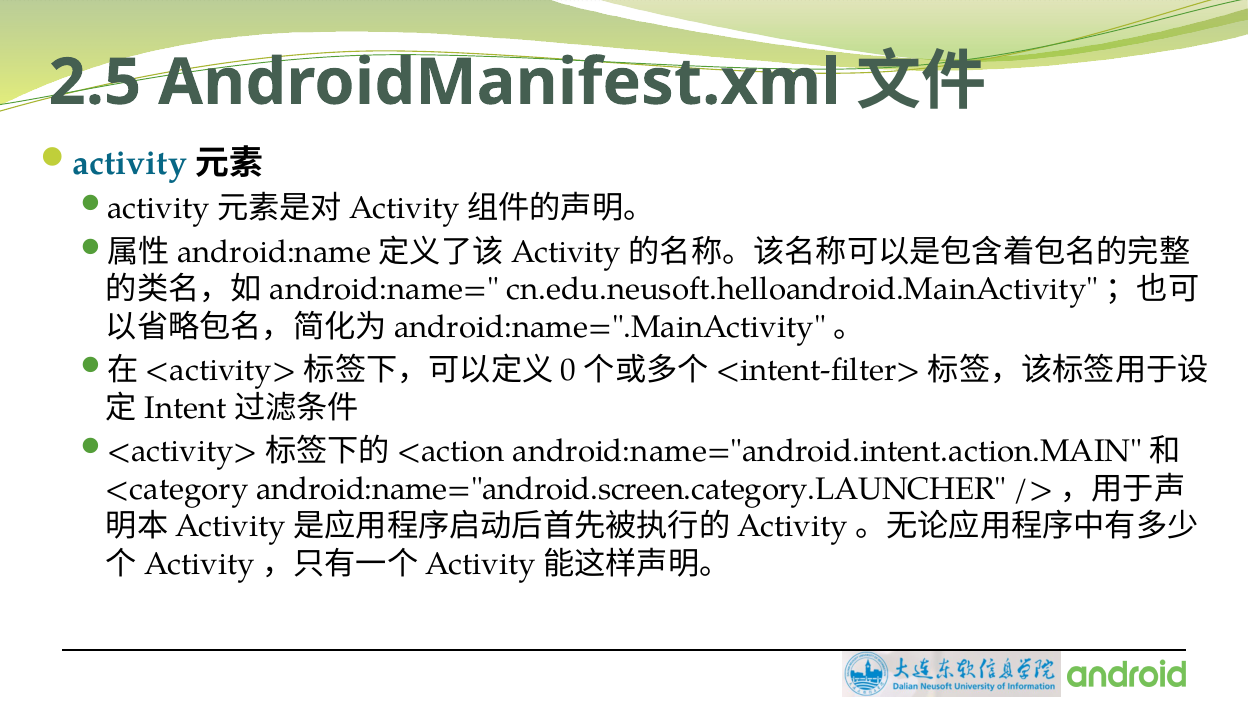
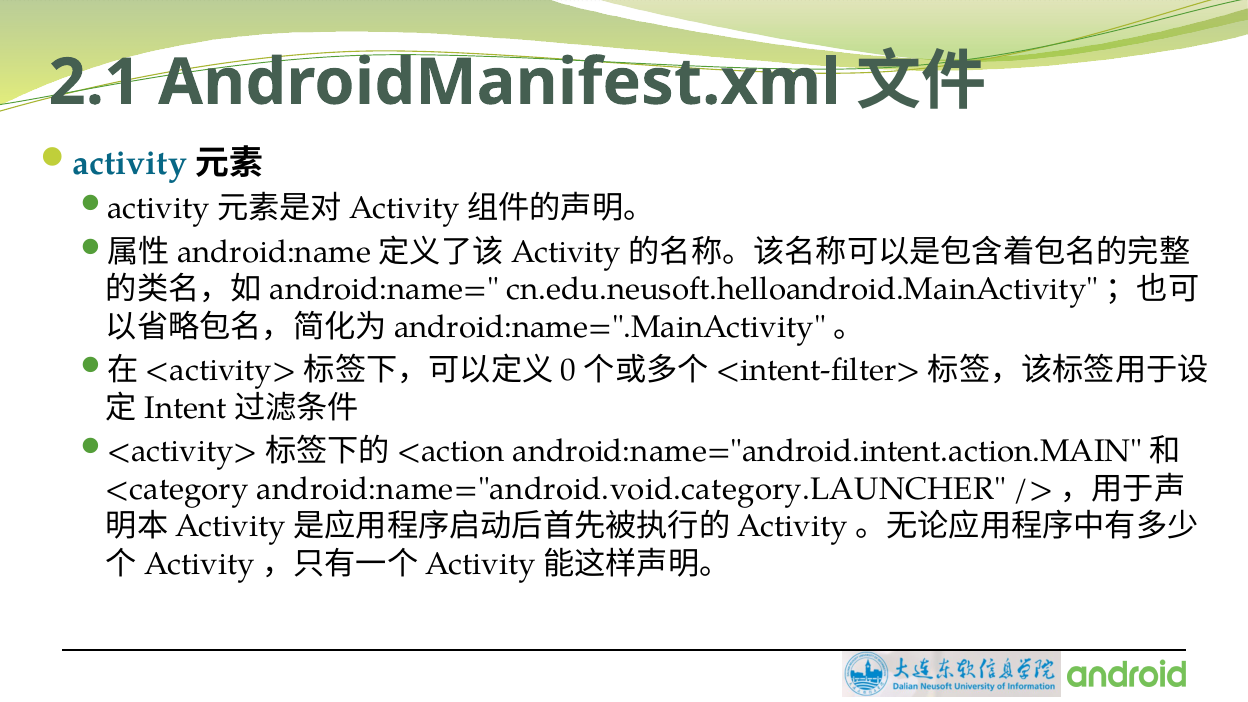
2.5: 2.5 -> 2.1
android:name="android.screen.category.LAUNCHER: android:name="android.screen.category.LAUNCHER -> android:name="android.void.category.LAUNCHER
